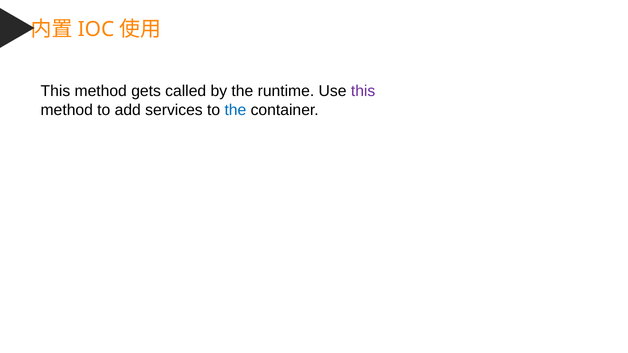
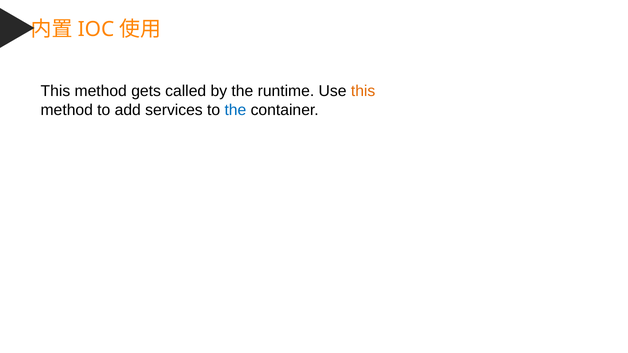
this at (363, 91) colour: purple -> orange
